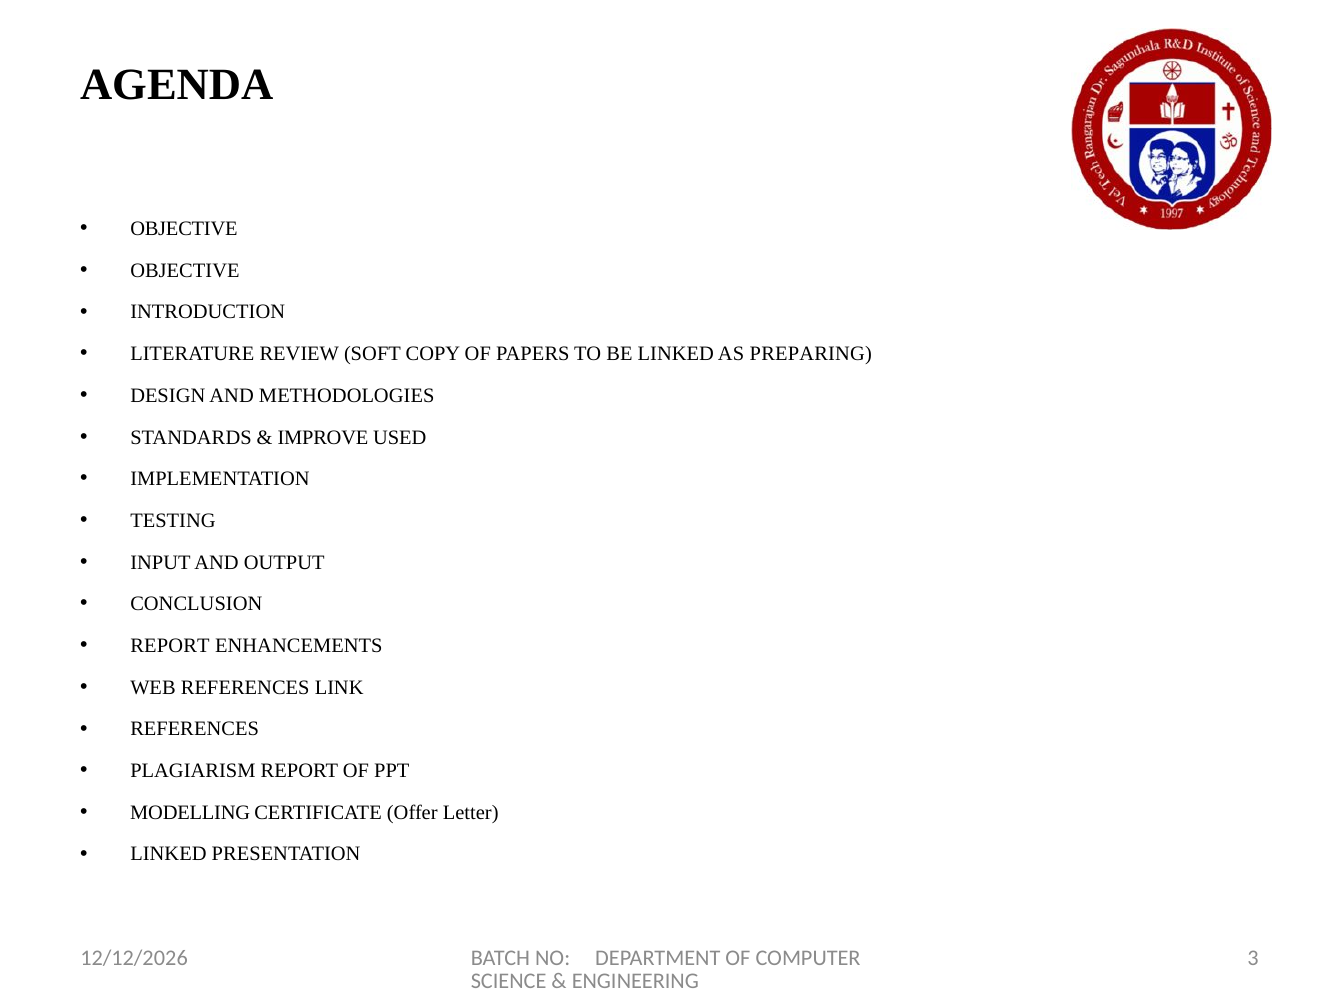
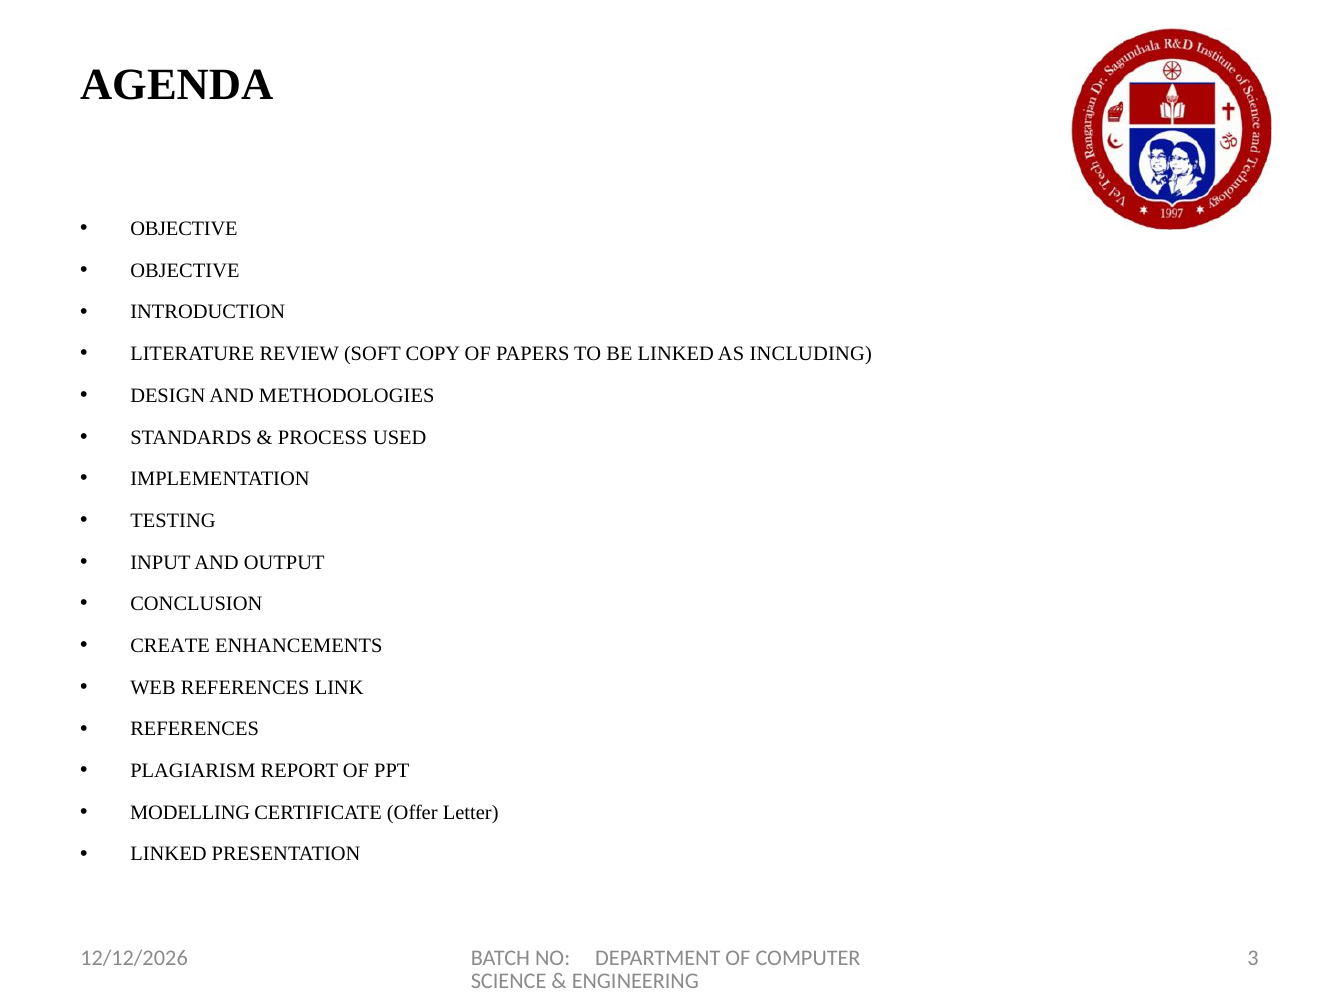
PREPARING: PREPARING -> INCLUDING
IMPROVE: IMPROVE -> PROCESS
REPORT at (170, 646): REPORT -> CREATE
